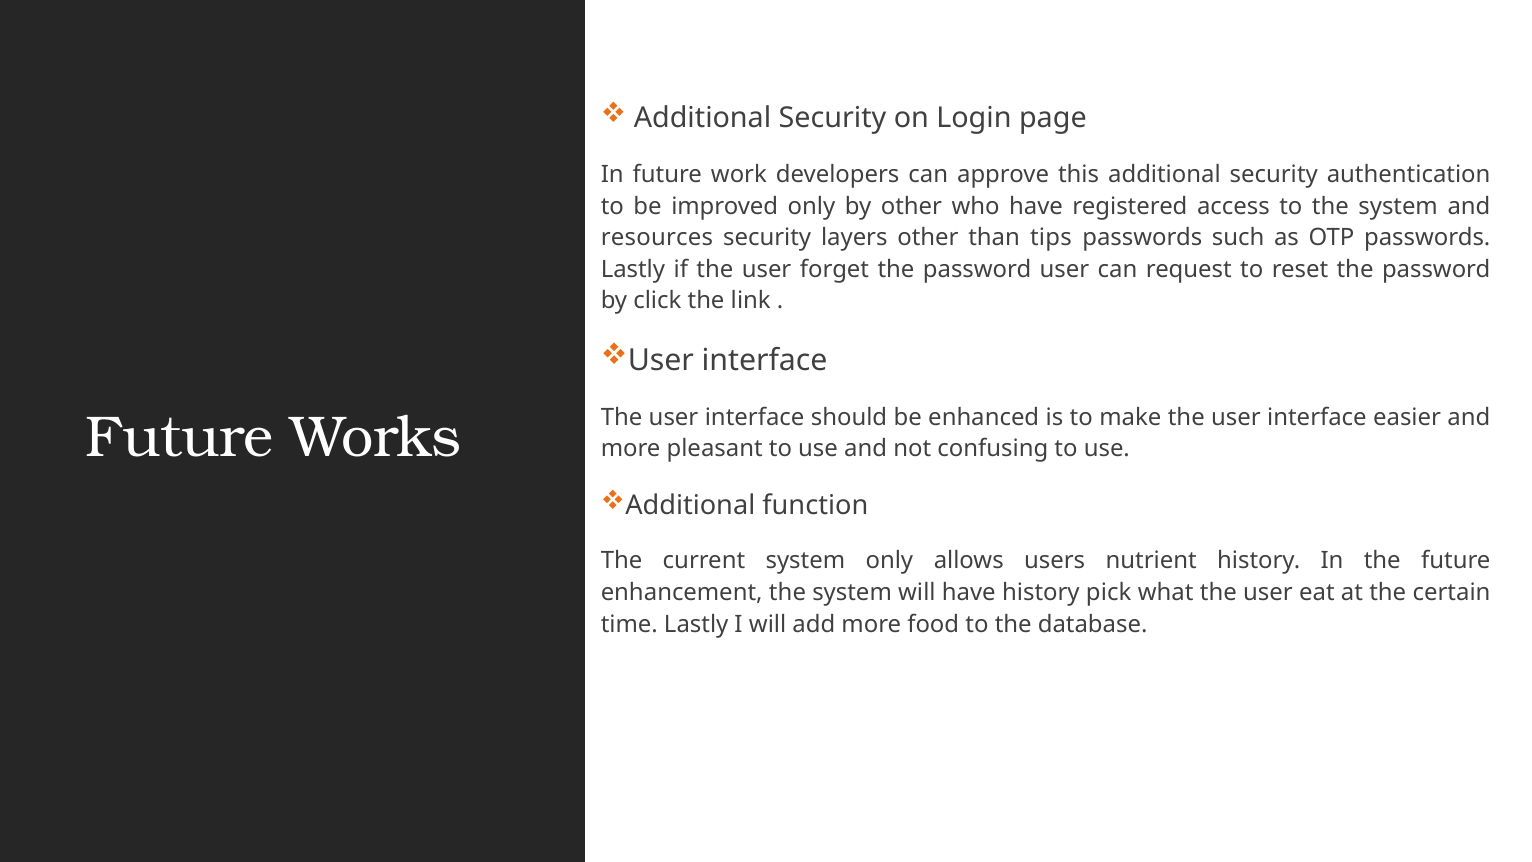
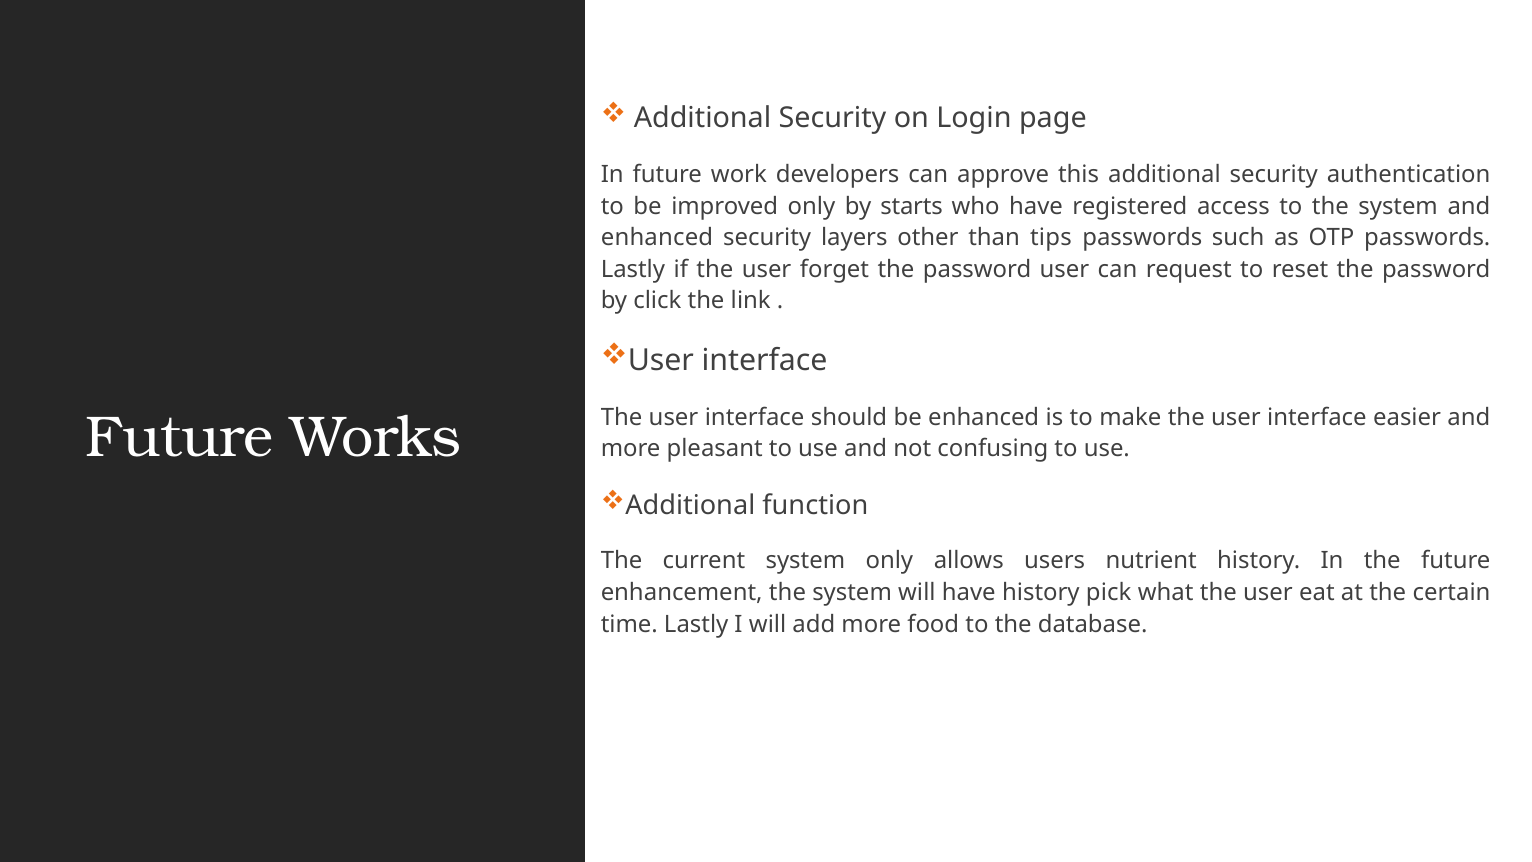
by other: other -> starts
resources at (657, 238): resources -> enhanced
